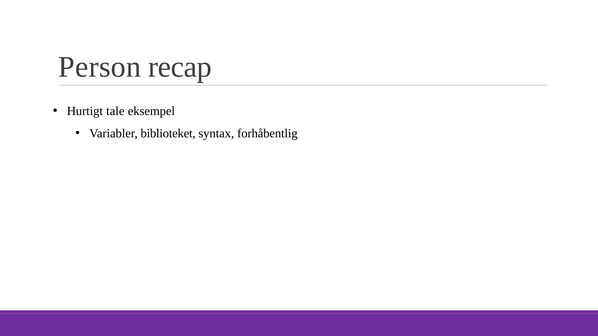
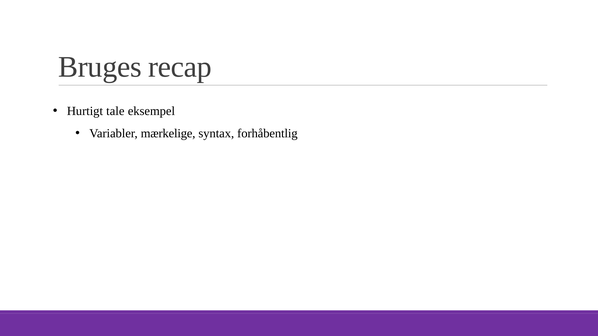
Person: Person -> Bruges
biblioteket: biblioteket -> mærkelige
